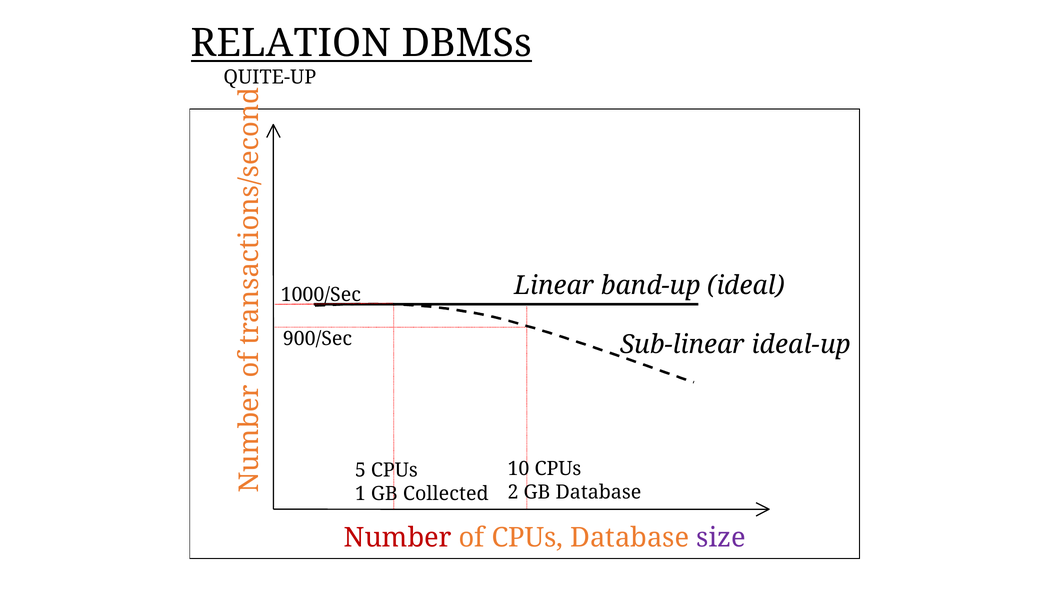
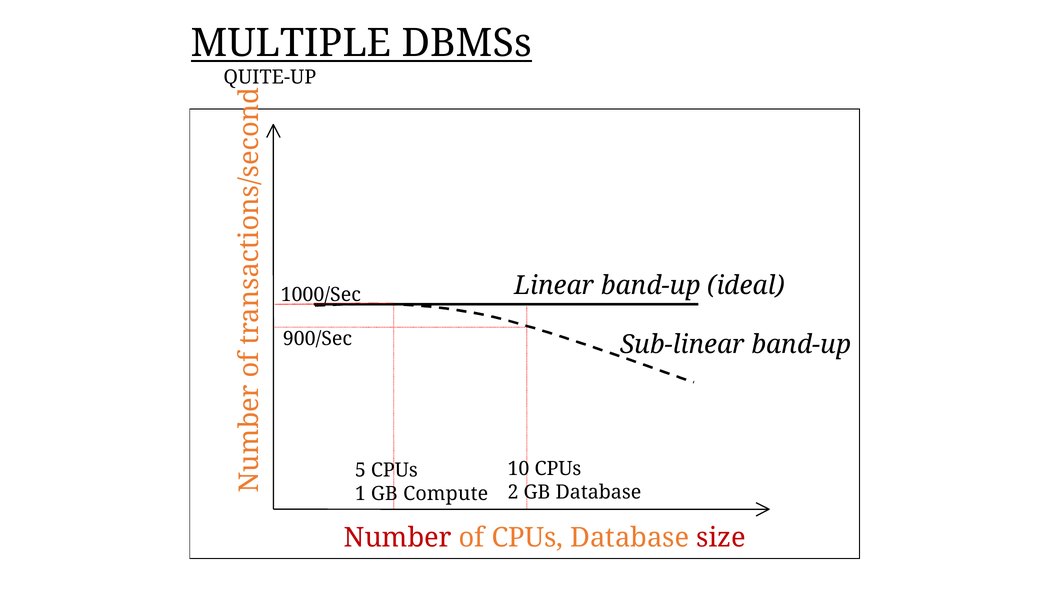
RELATION: RELATION -> MULTIPLE
Sub-linear ideal-up: ideal-up -> band-up
Collected: Collected -> Compute
size colour: purple -> red
